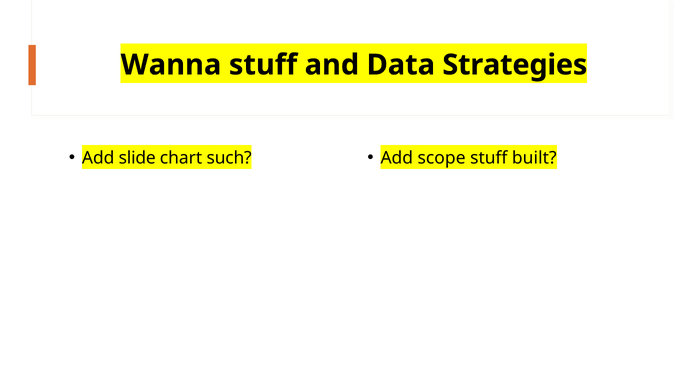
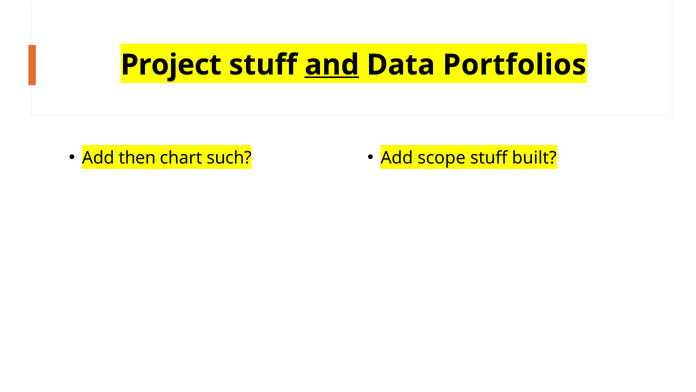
Wanna: Wanna -> Project
and underline: none -> present
Strategies: Strategies -> Portfolios
slide: slide -> then
